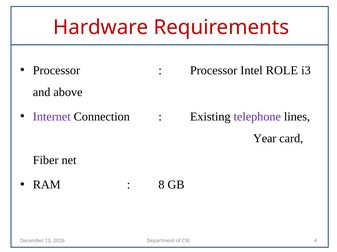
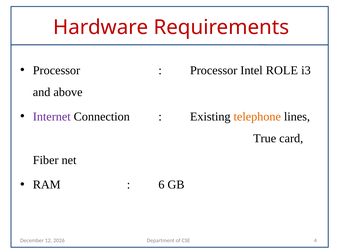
telephone colour: purple -> orange
Year: Year -> True
8: 8 -> 6
